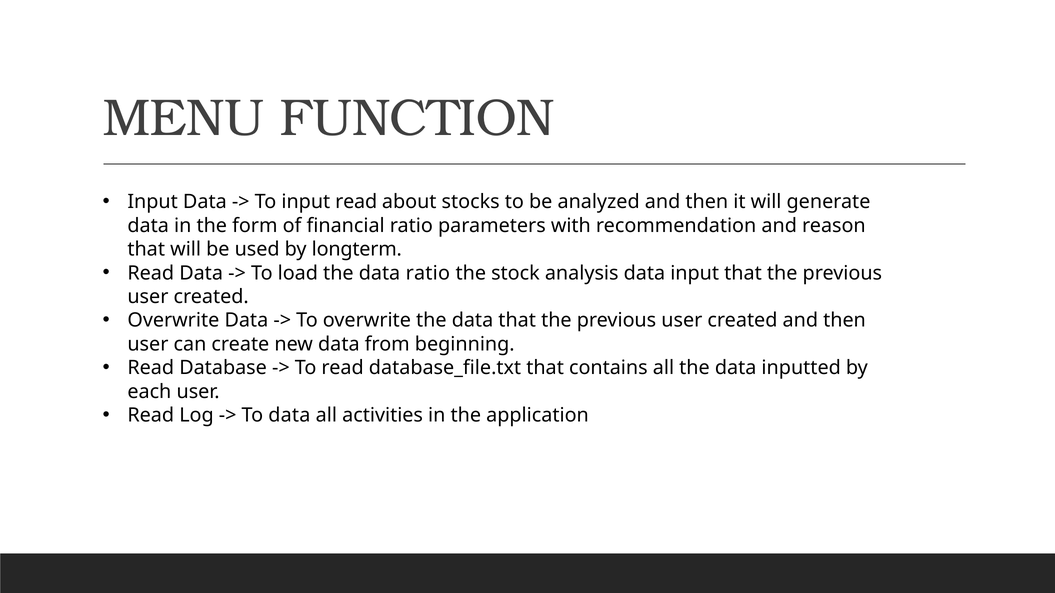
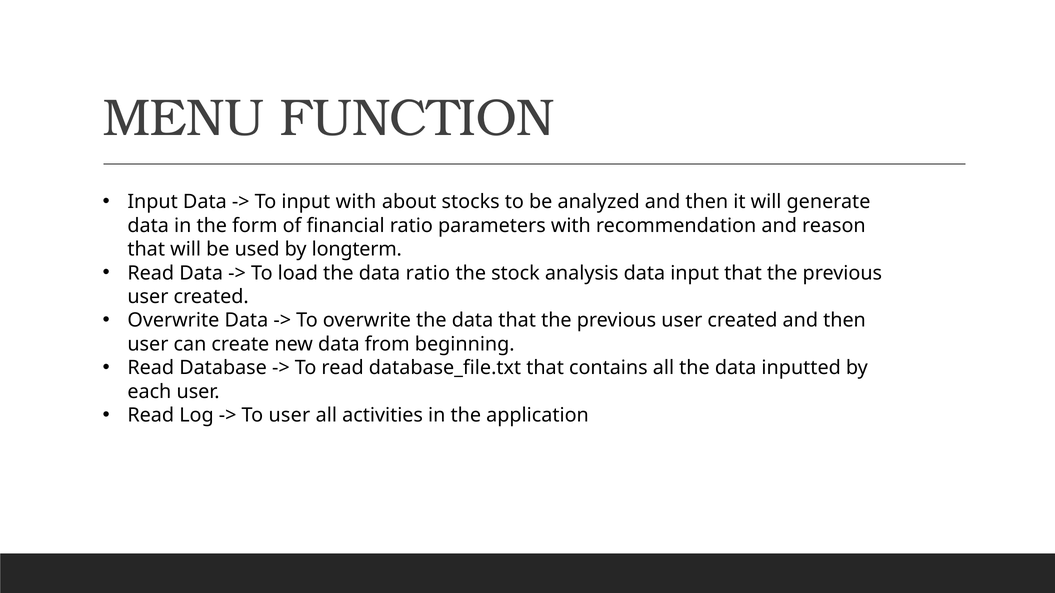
input read: read -> with
To data: data -> user
